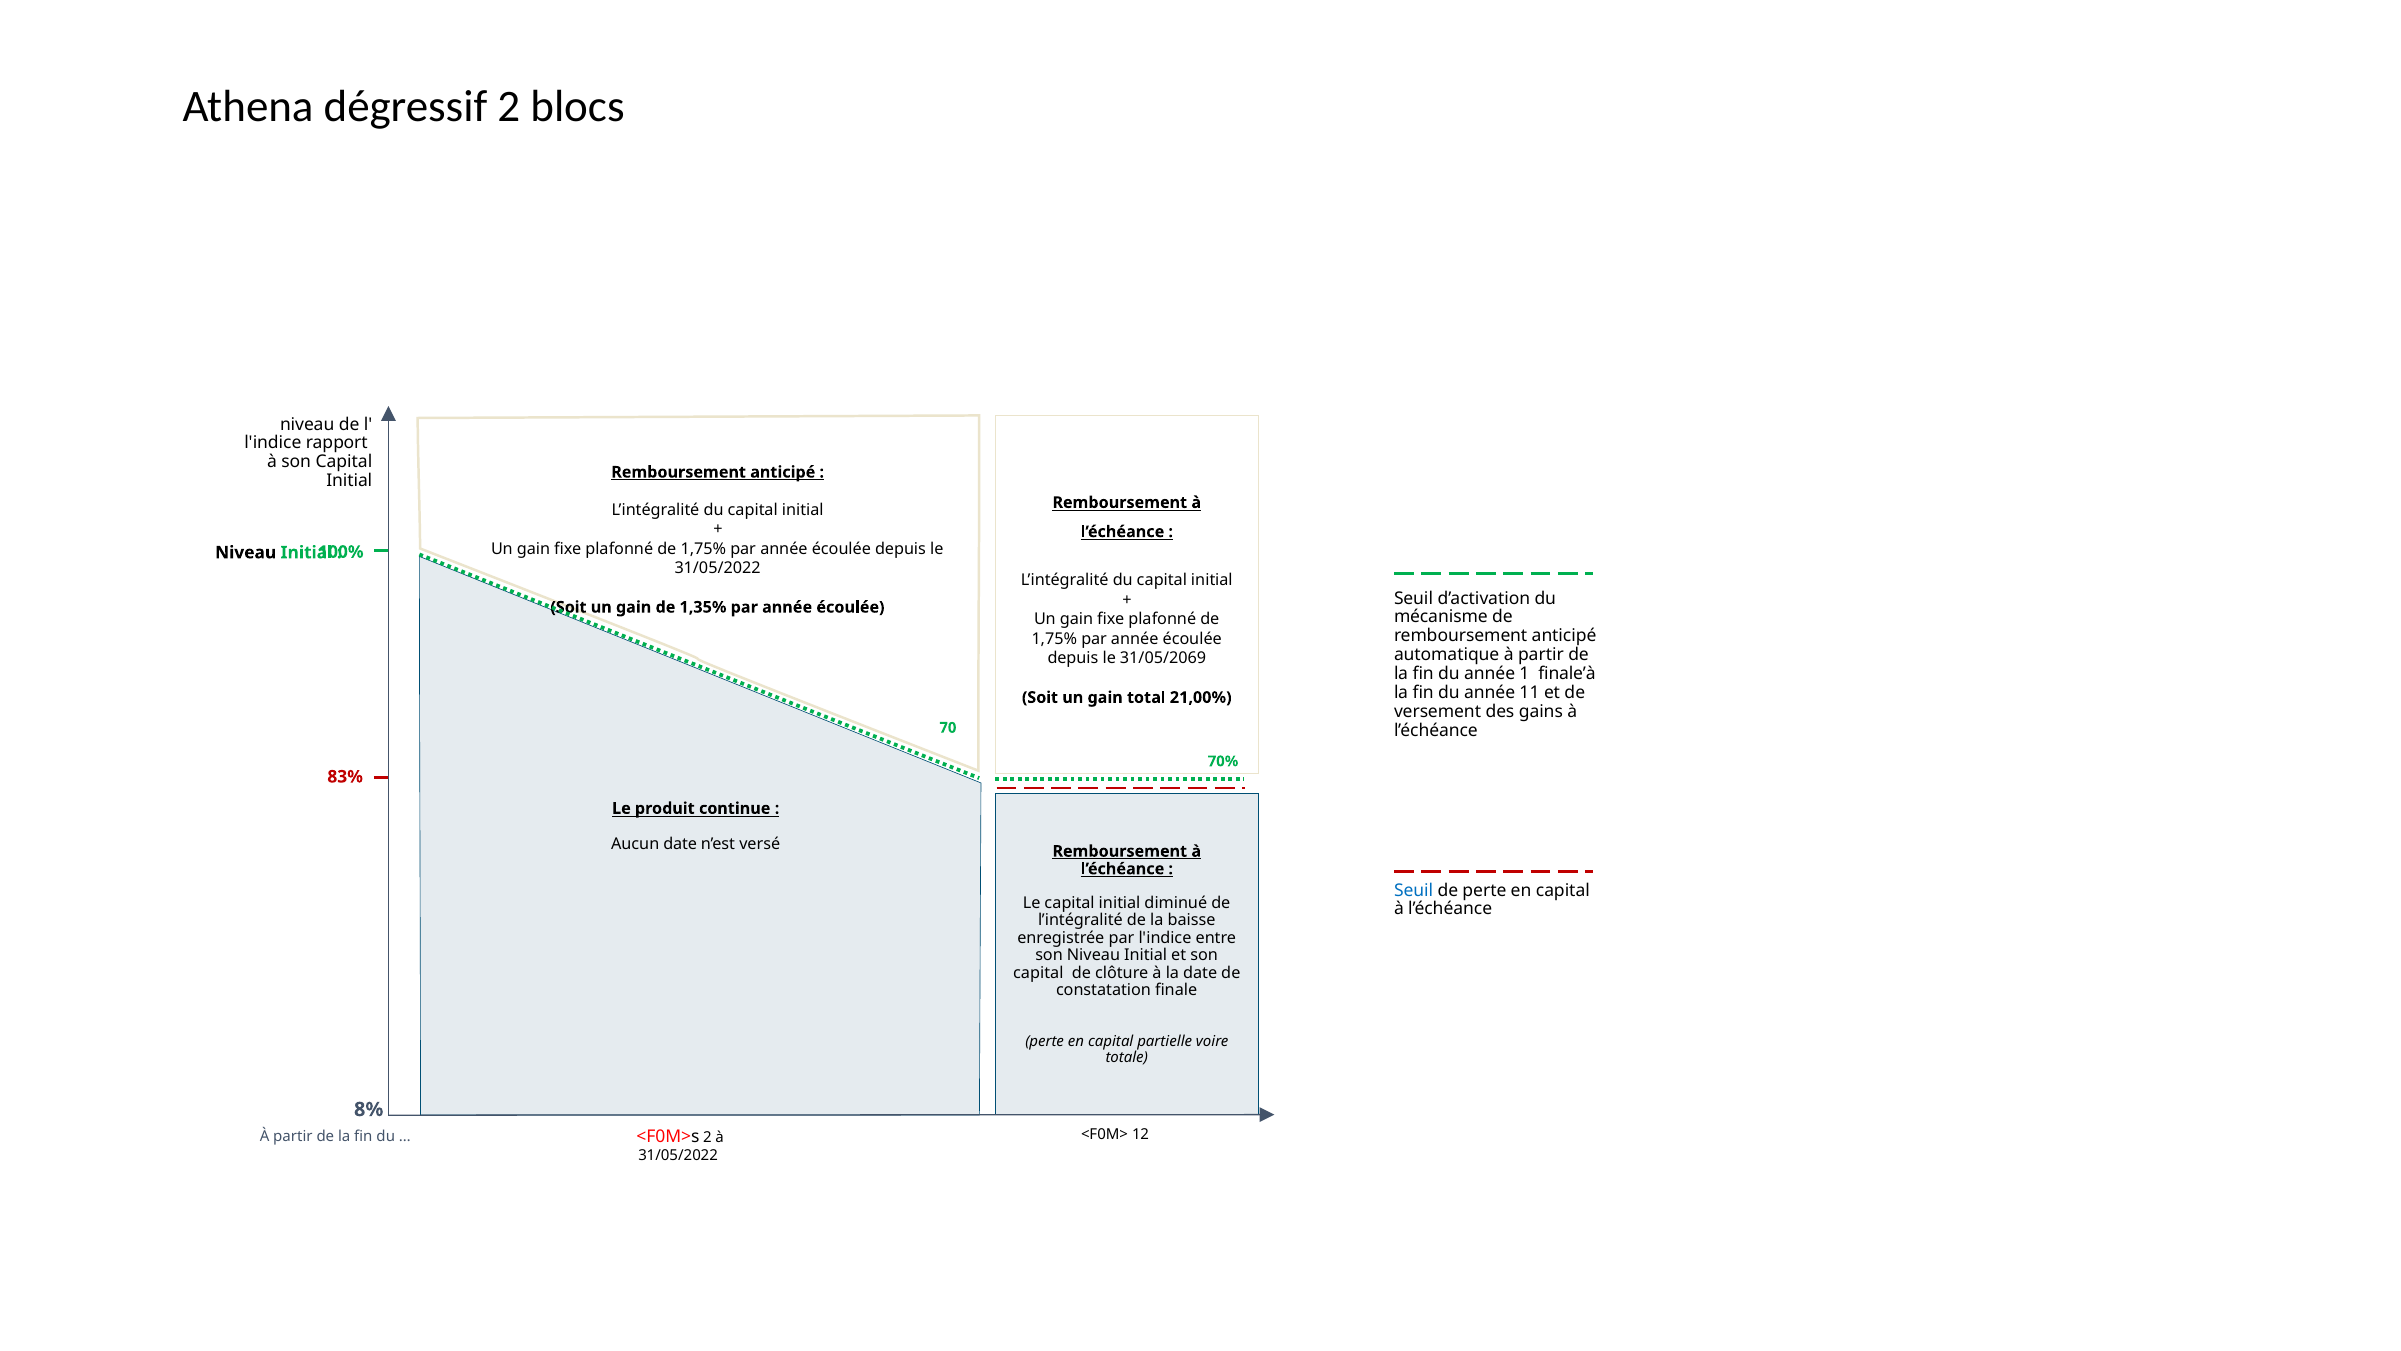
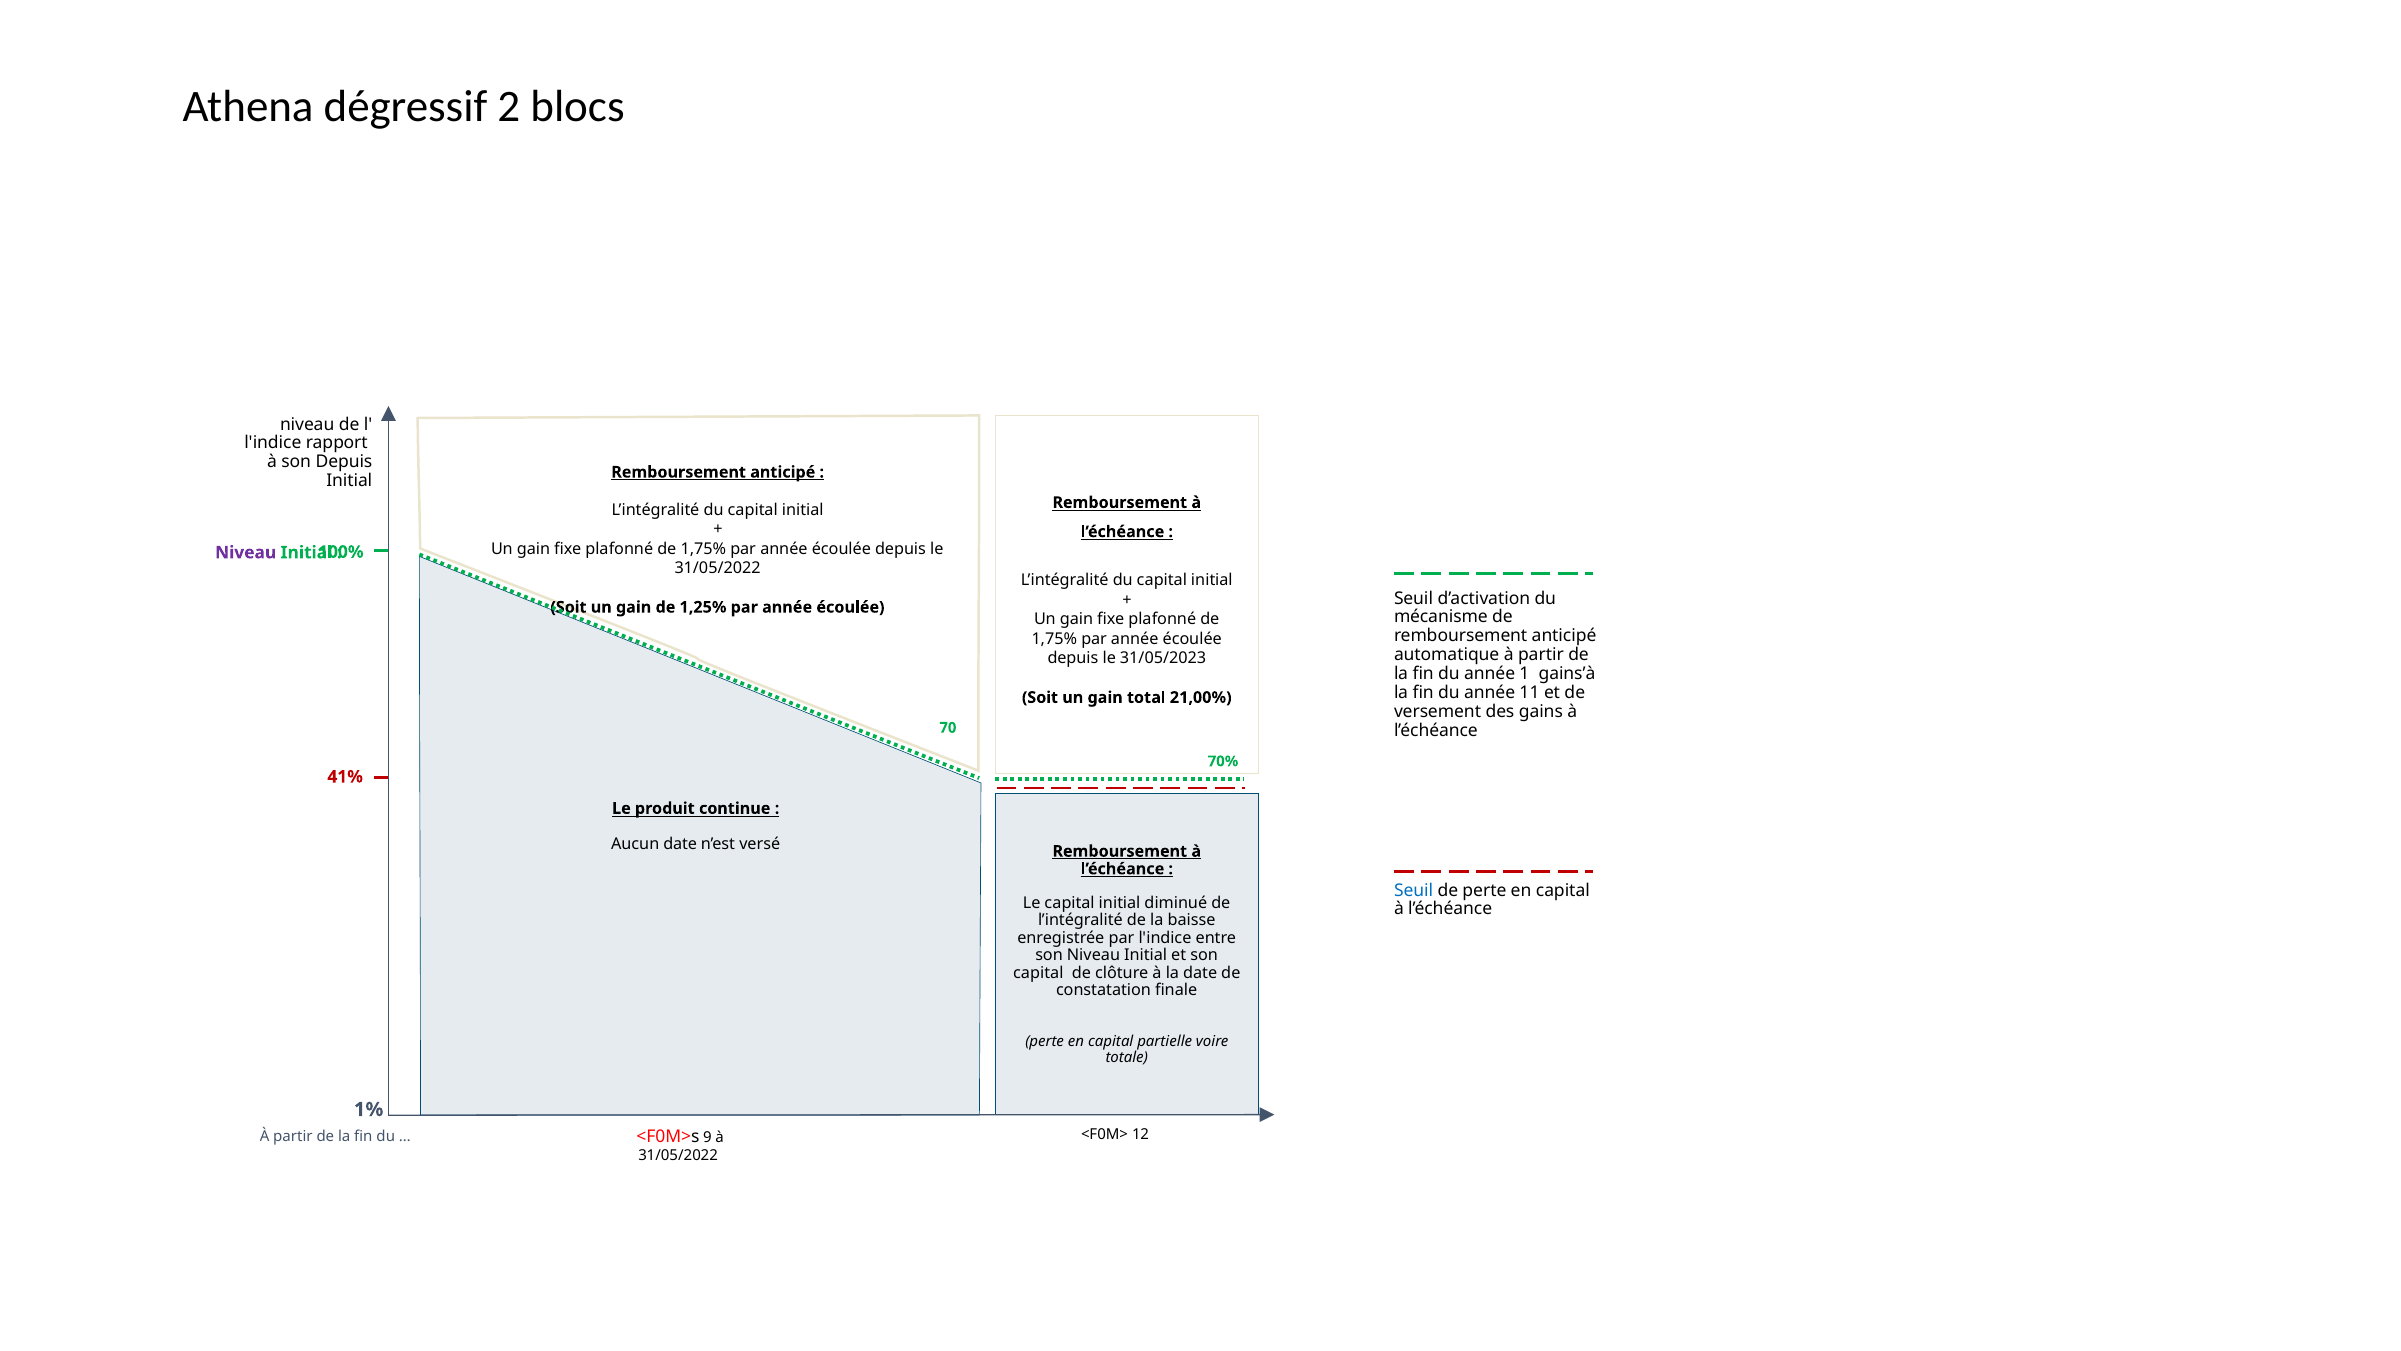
à son Capital: Capital -> Depuis
Niveau at (246, 552) colour: black -> purple
1,35%: 1,35% -> 1,25%
31/05/2069: 31/05/2069 -> 31/05/2023
finale’à: finale’à -> gains’à
83%: 83% -> 41%
8%: 8% -> 1%
<F0M>s 2: 2 -> 9
